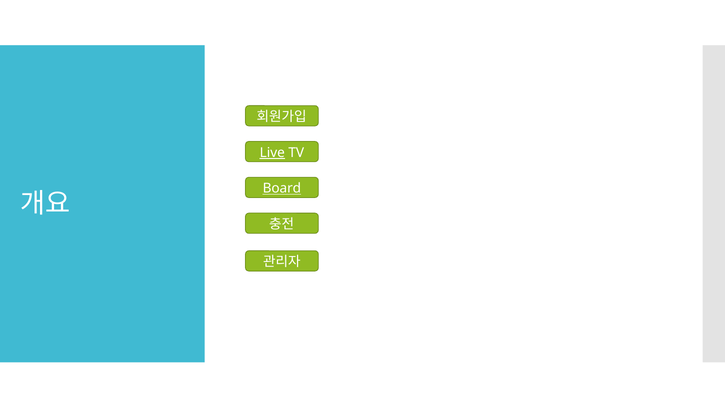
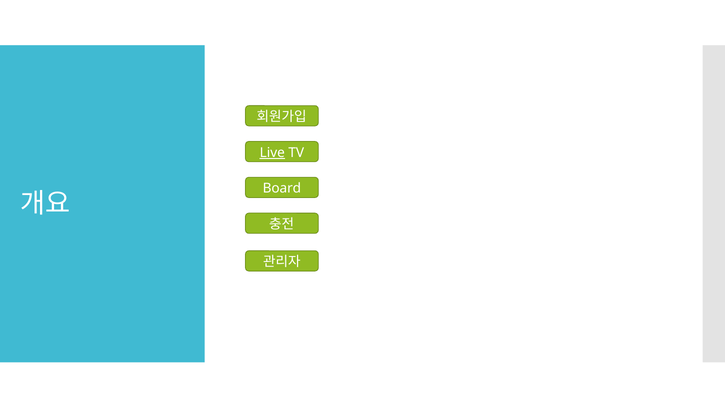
Board underline: present -> none
